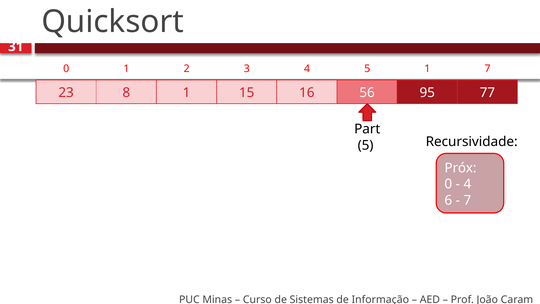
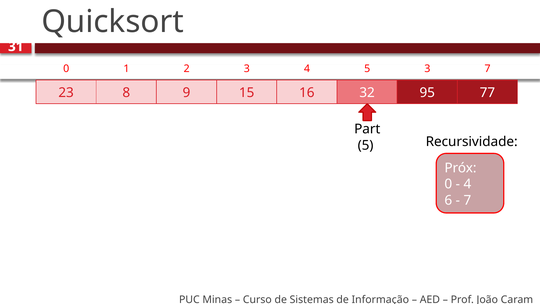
5 1: 1 -> 3
8 1: 1 -> 9
56: 56 -> 32
